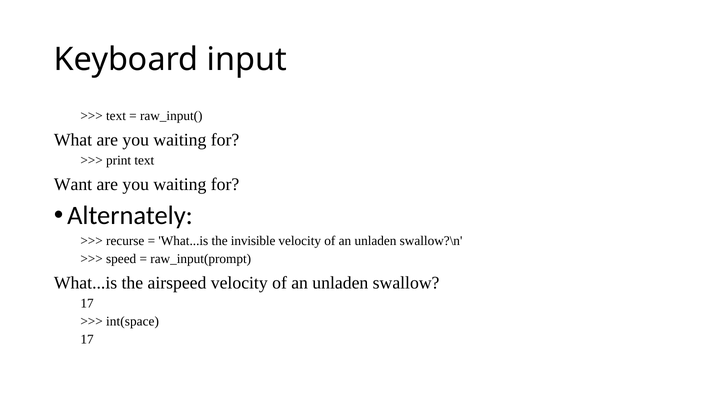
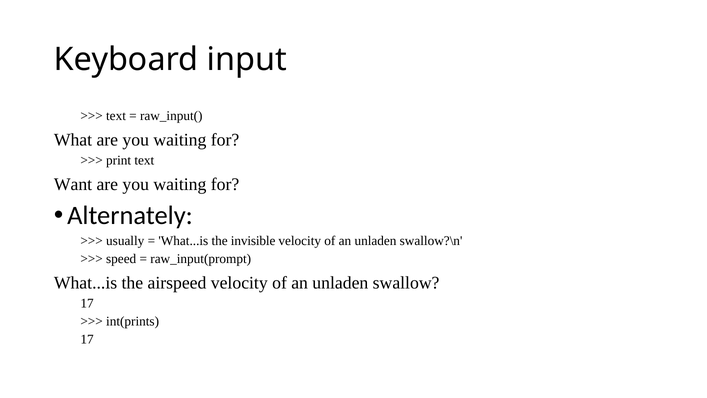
recurse: recurse -> usually
int(space: int(space -> int(prints
